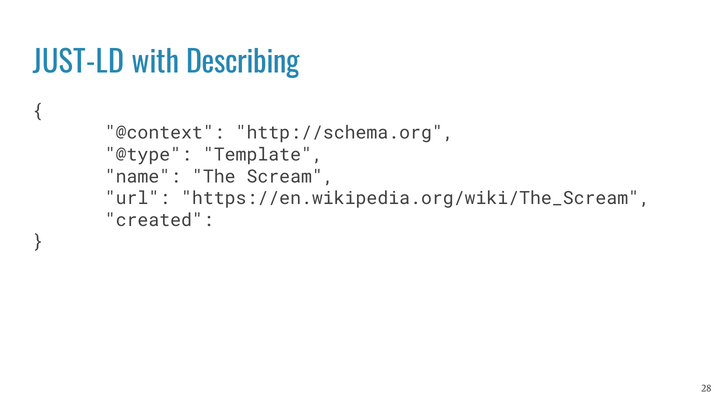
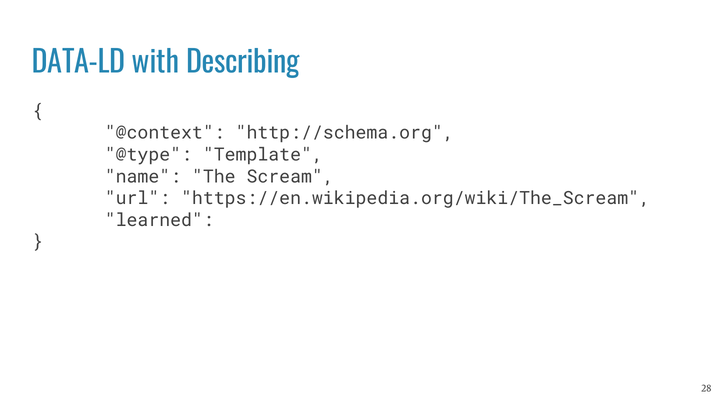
JUST-LD: JUST-LD -> DATA-LD
created: created -> learned
